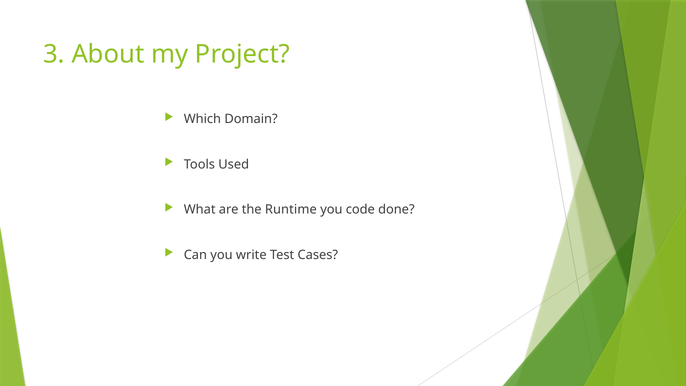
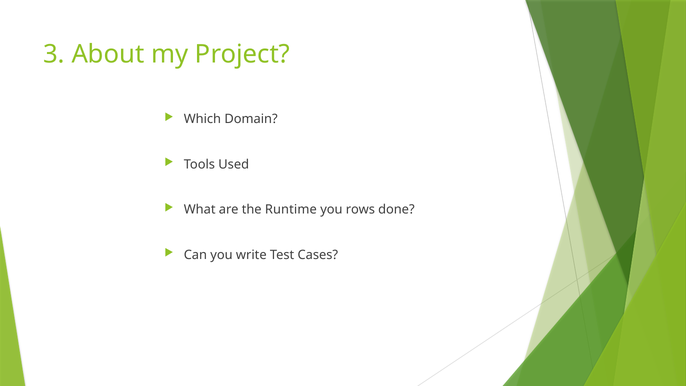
code: code -> rows
